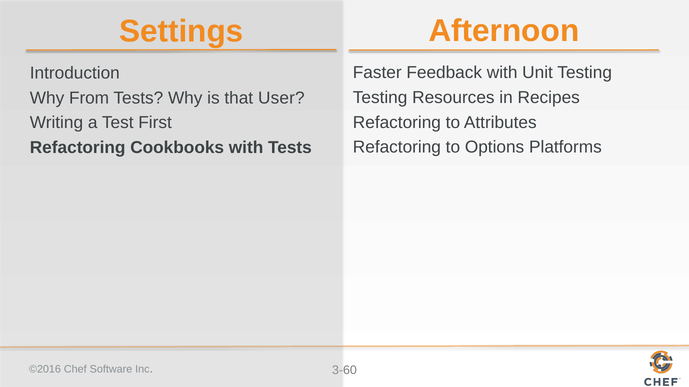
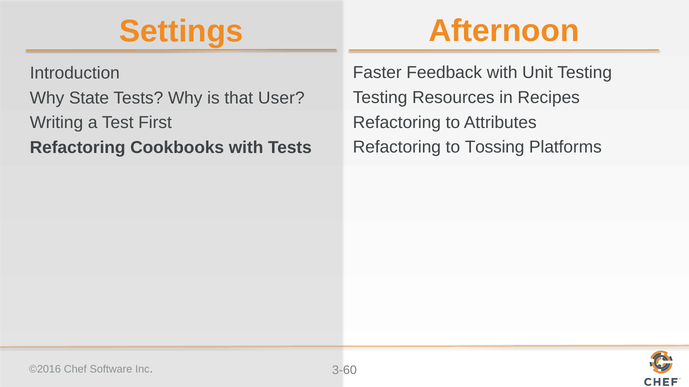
From: From -> State
Options: Options -> Tossing
